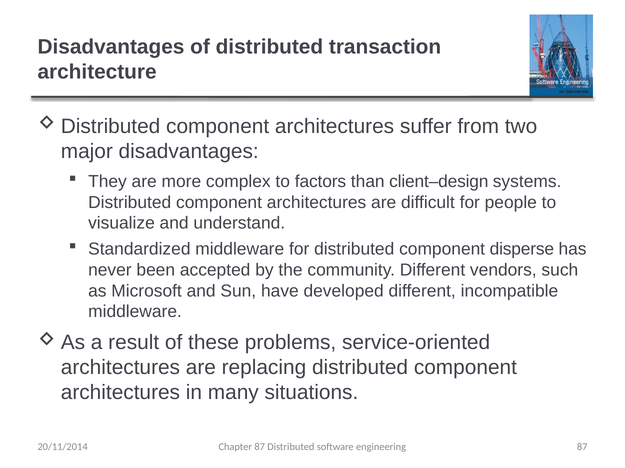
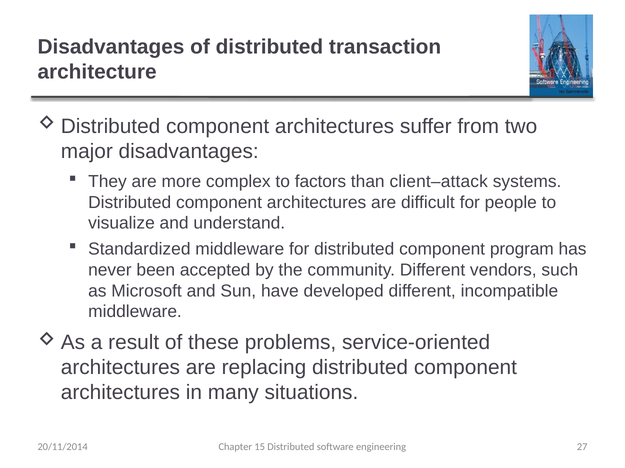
client–design: client–design -> client–attack
disperse: disperse -> program
Chapter 87: 87 -> 15
engineering 87: 87 -> 27
